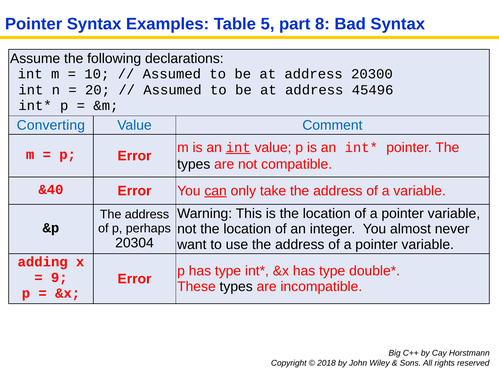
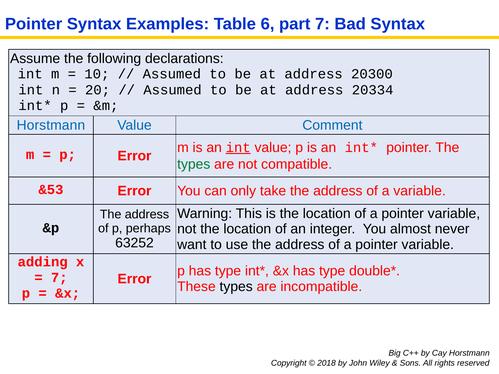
5: 5 -> 6
part 8: 8 -> 7
45496: 45496 -> 20334
Converting at (51, 125): Converting -> Horstmann
types at (194, 164) colour: black -> green
&40: &40 -> &53
can underline: present -> none
20304: 20304 -> 63252
9 at (59, 278): 9 -> 7
